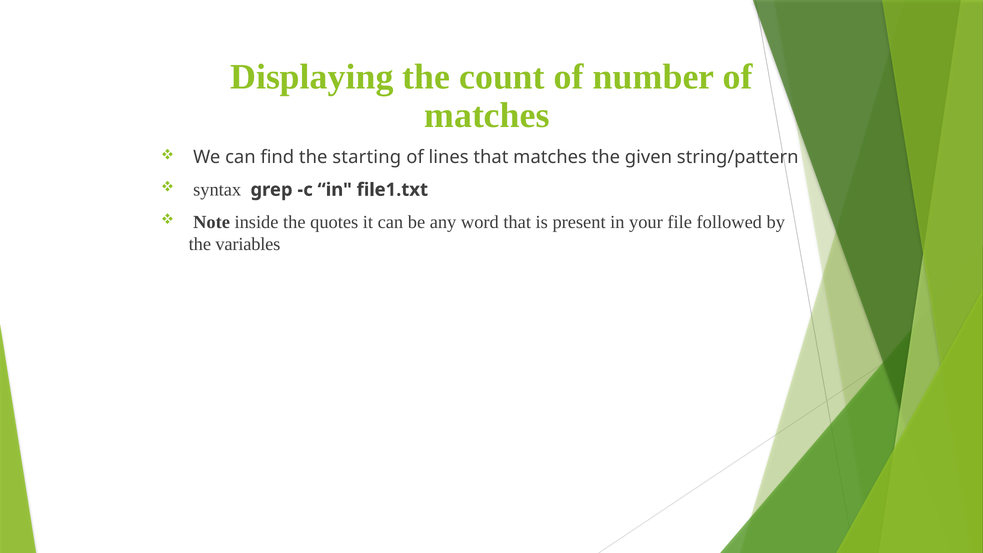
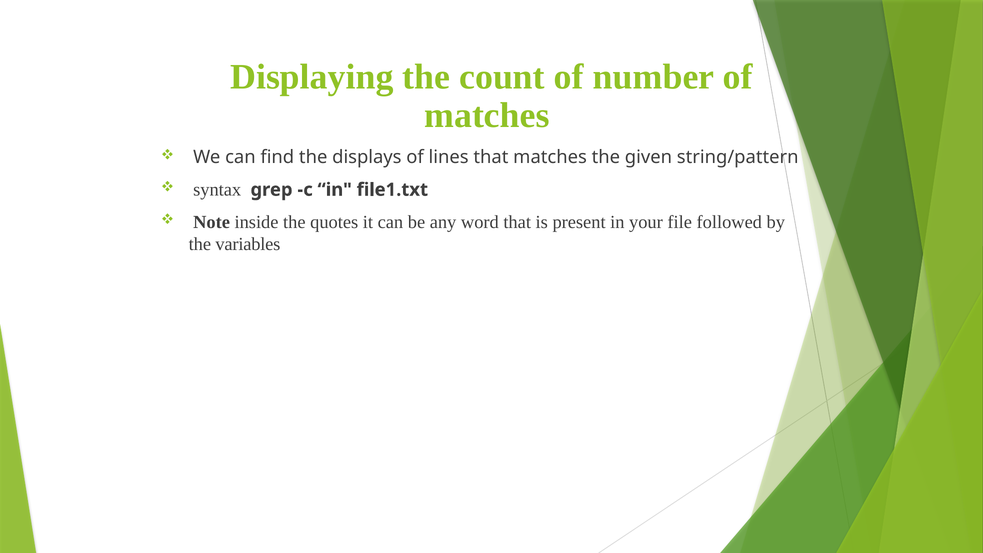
starting: starting -> displays
